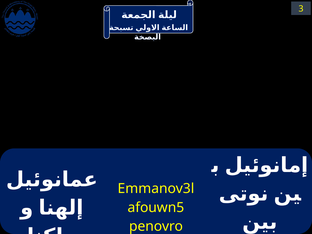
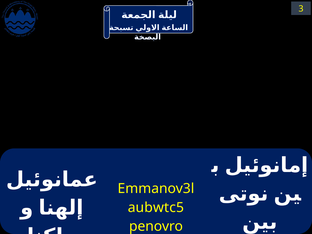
afouwn5: afouwn5 -> aubwtc5
